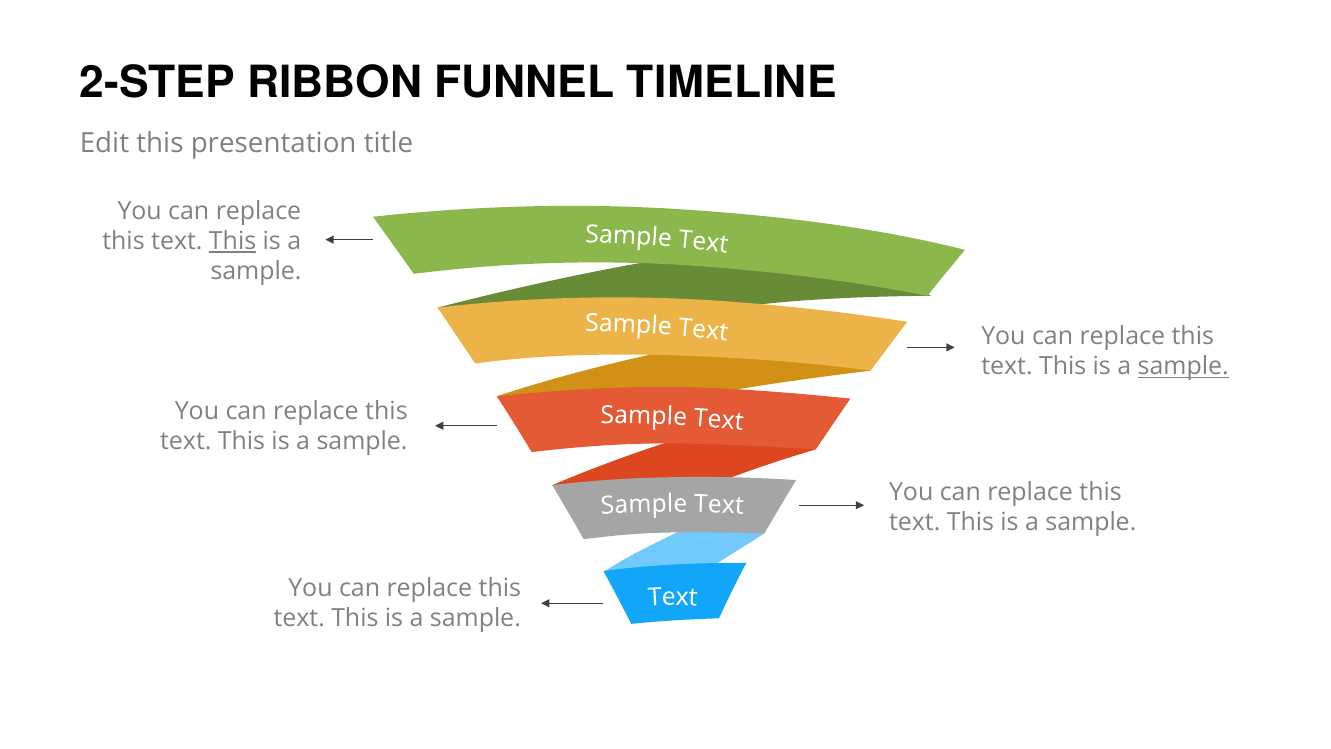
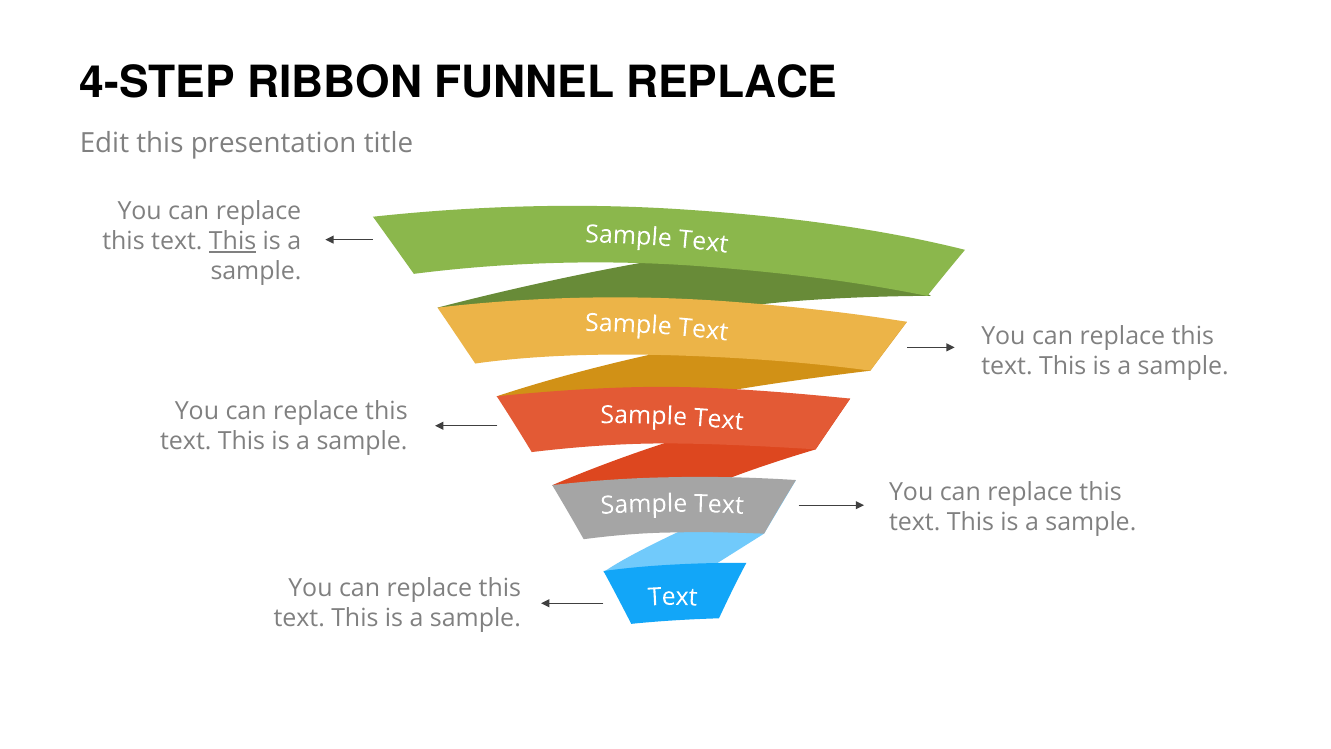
2-STEP: 2-STEP -> 4-STEP
FUNNEL TIMELINE: TIMELINE -> REPLACE
sample at (1183, 367) underline: present -> none
